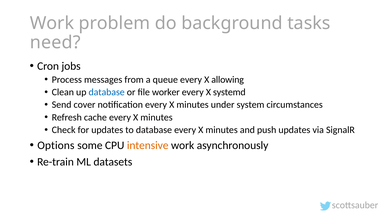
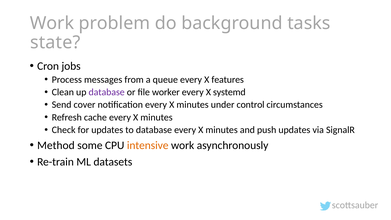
need: need -> state
allowing: allowing -> features
database at (107, 92) colour: blue -> purple
system: system -> control
Options: Options -> Method
